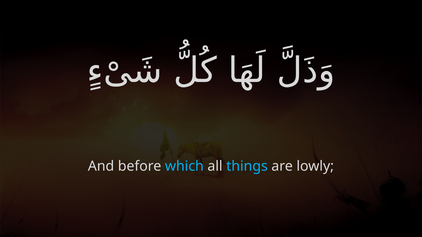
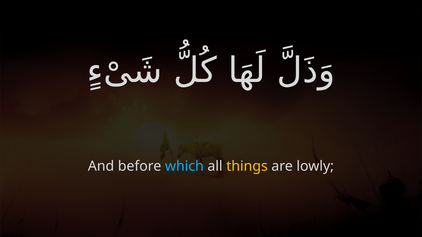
things colour: light blue -> yellow
